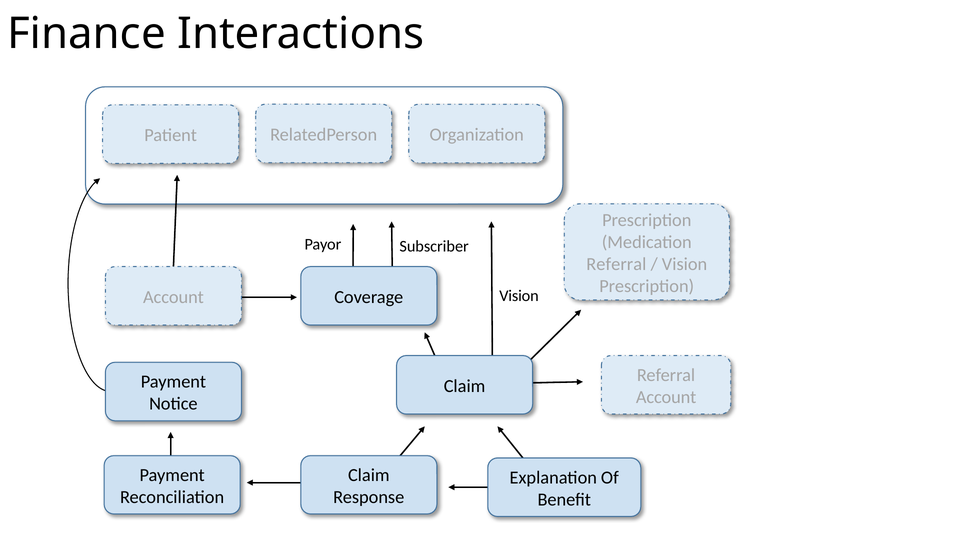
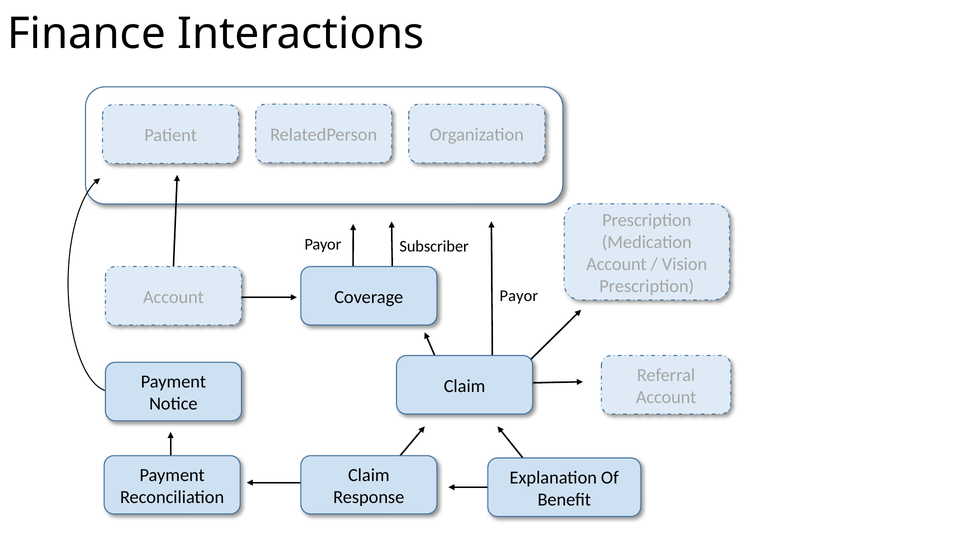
Referral at (616, 264): Referral -> Account
Vision at (519, 296): Vision -> Payor
